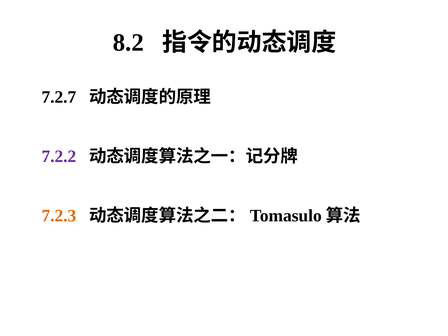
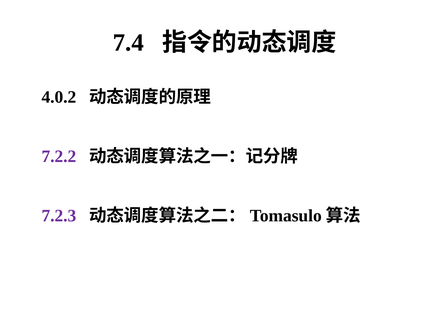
8.2: 8.2 -> 7.4
7.2.7: 7.2.7 -> 4.0.2
7.2.3 colour: orange -> purple
